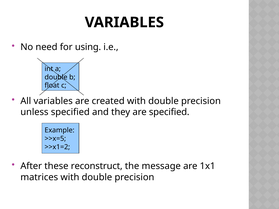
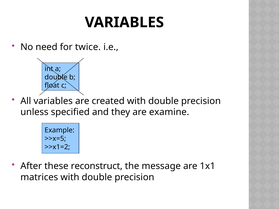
using: using -> twice
are specified: specified -> examine
